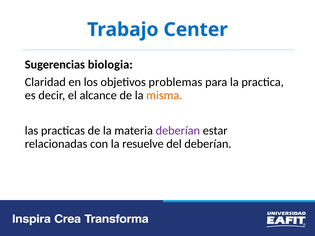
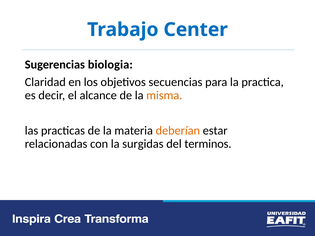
problemas: problemas -> secuencias
deberían at (178, 131) colour: purple -> orange
resuelve: resuelve -> surgidas
del deberían: deberían -> terminos
